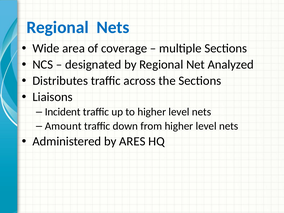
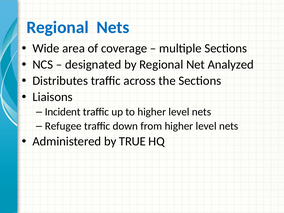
Amount: Amount -> Refugee
ARES: ARES -> TRUE
